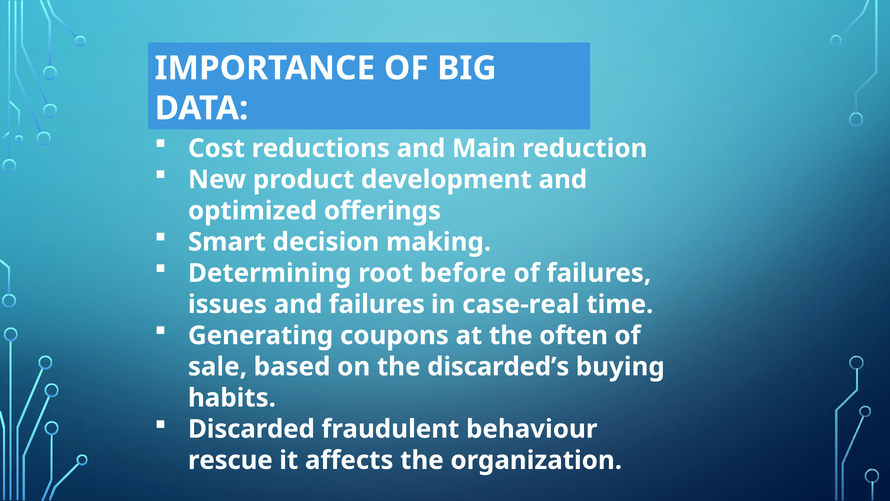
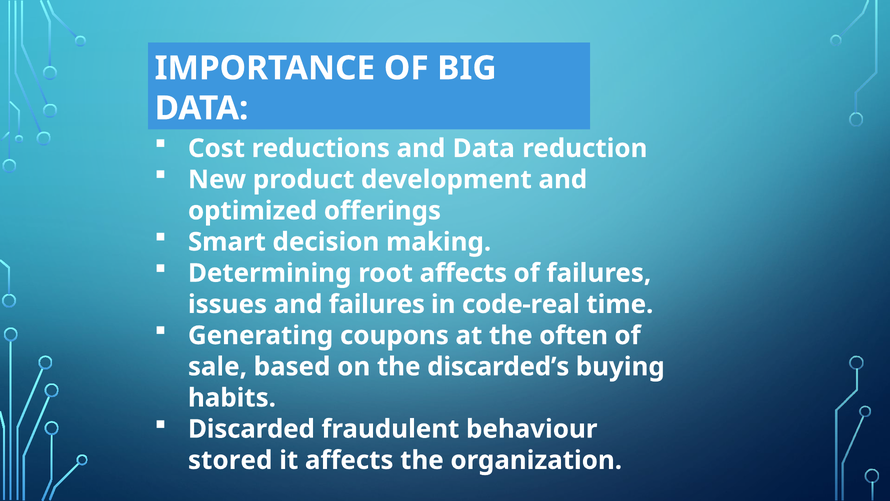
and Main: Main -> Data
root before: before -> affects
case-real: case-real -> code-real
rescue: rescue -> stored
